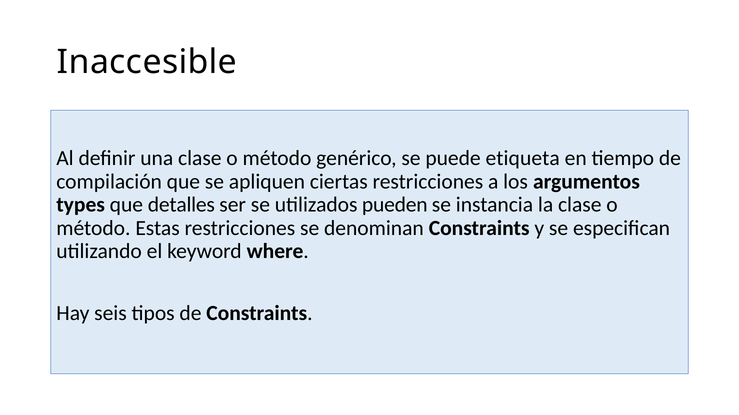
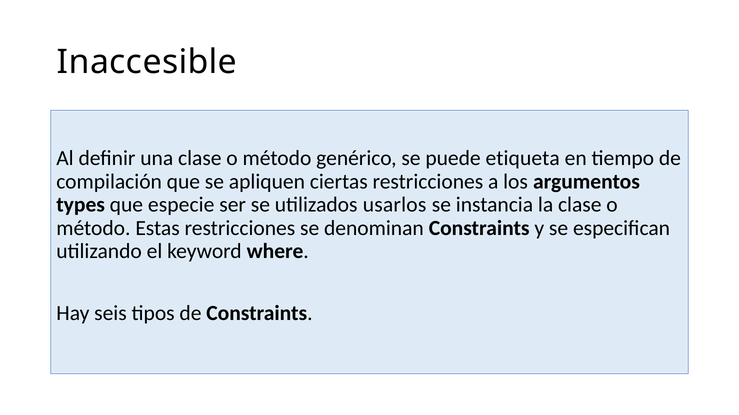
detalles: detalles -> especie
pueden: pueden -> usarlos
